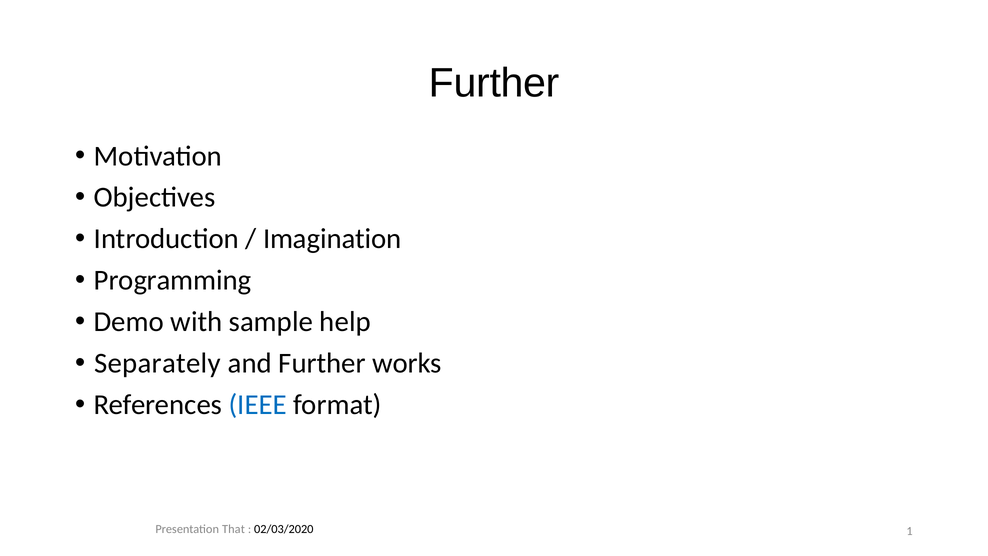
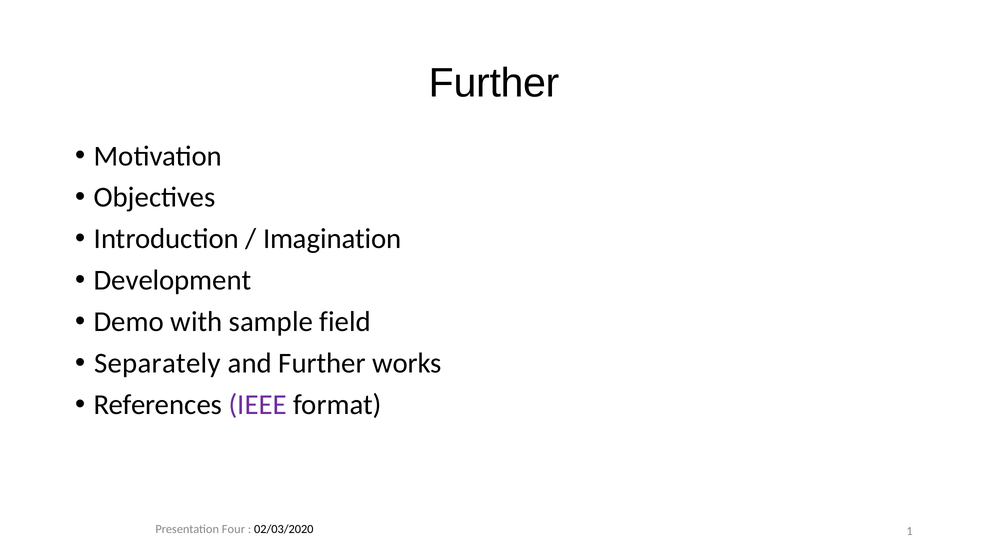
Programming: Programming -> Development
help: help -> field
IEEE colour: blue -> purple
That: That -> Four
